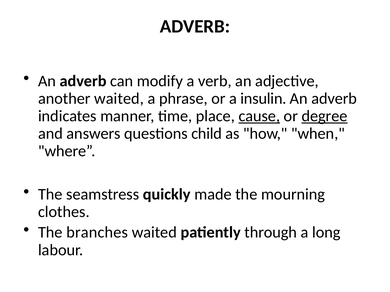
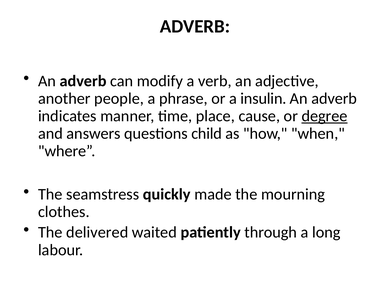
another waited: waited -> people
cause underline: present -> none
branches: branches -> delivered
